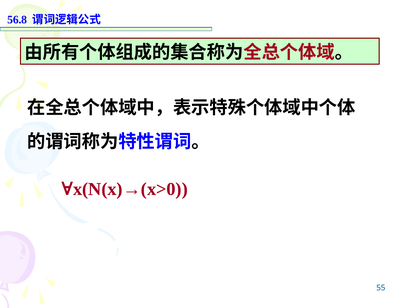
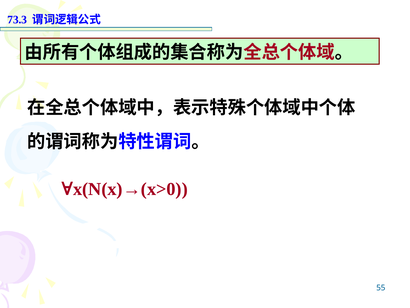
56.8: 56.8 -> 73.3
